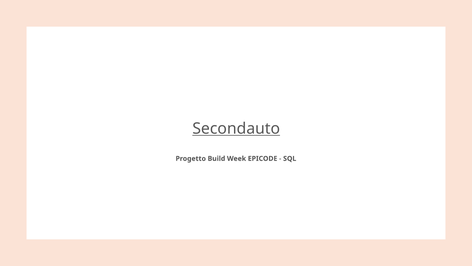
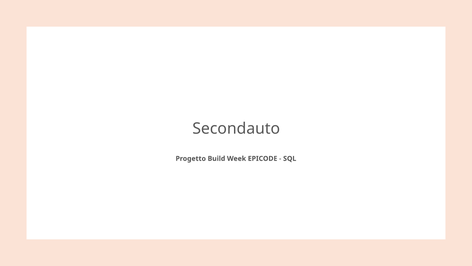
Secondauto underline: present -> none
